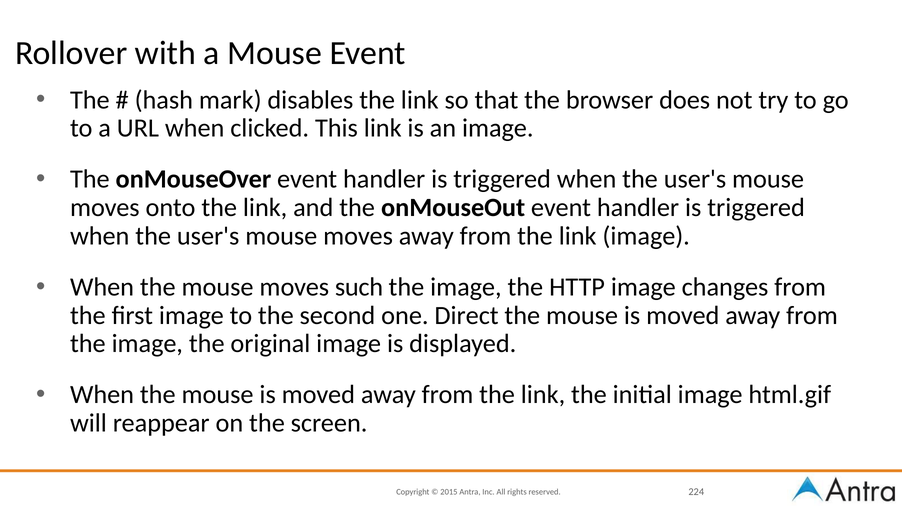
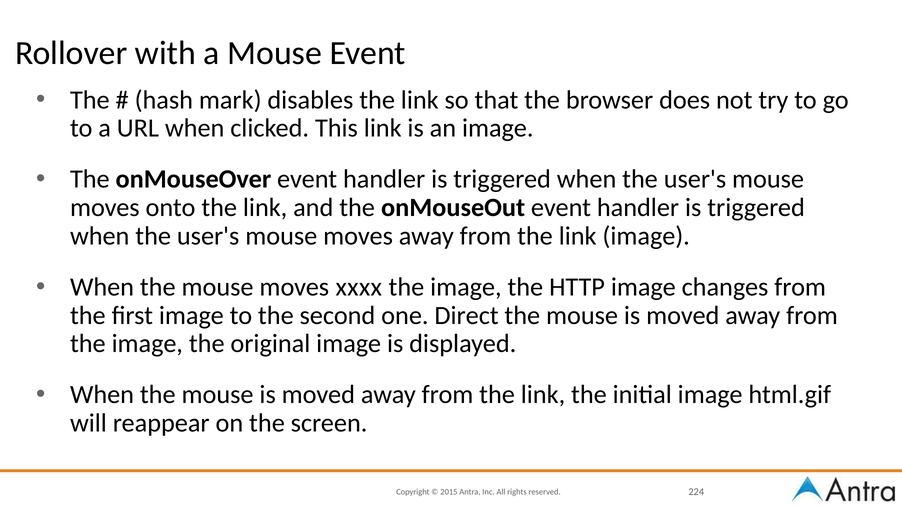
such: such -> xxxx
